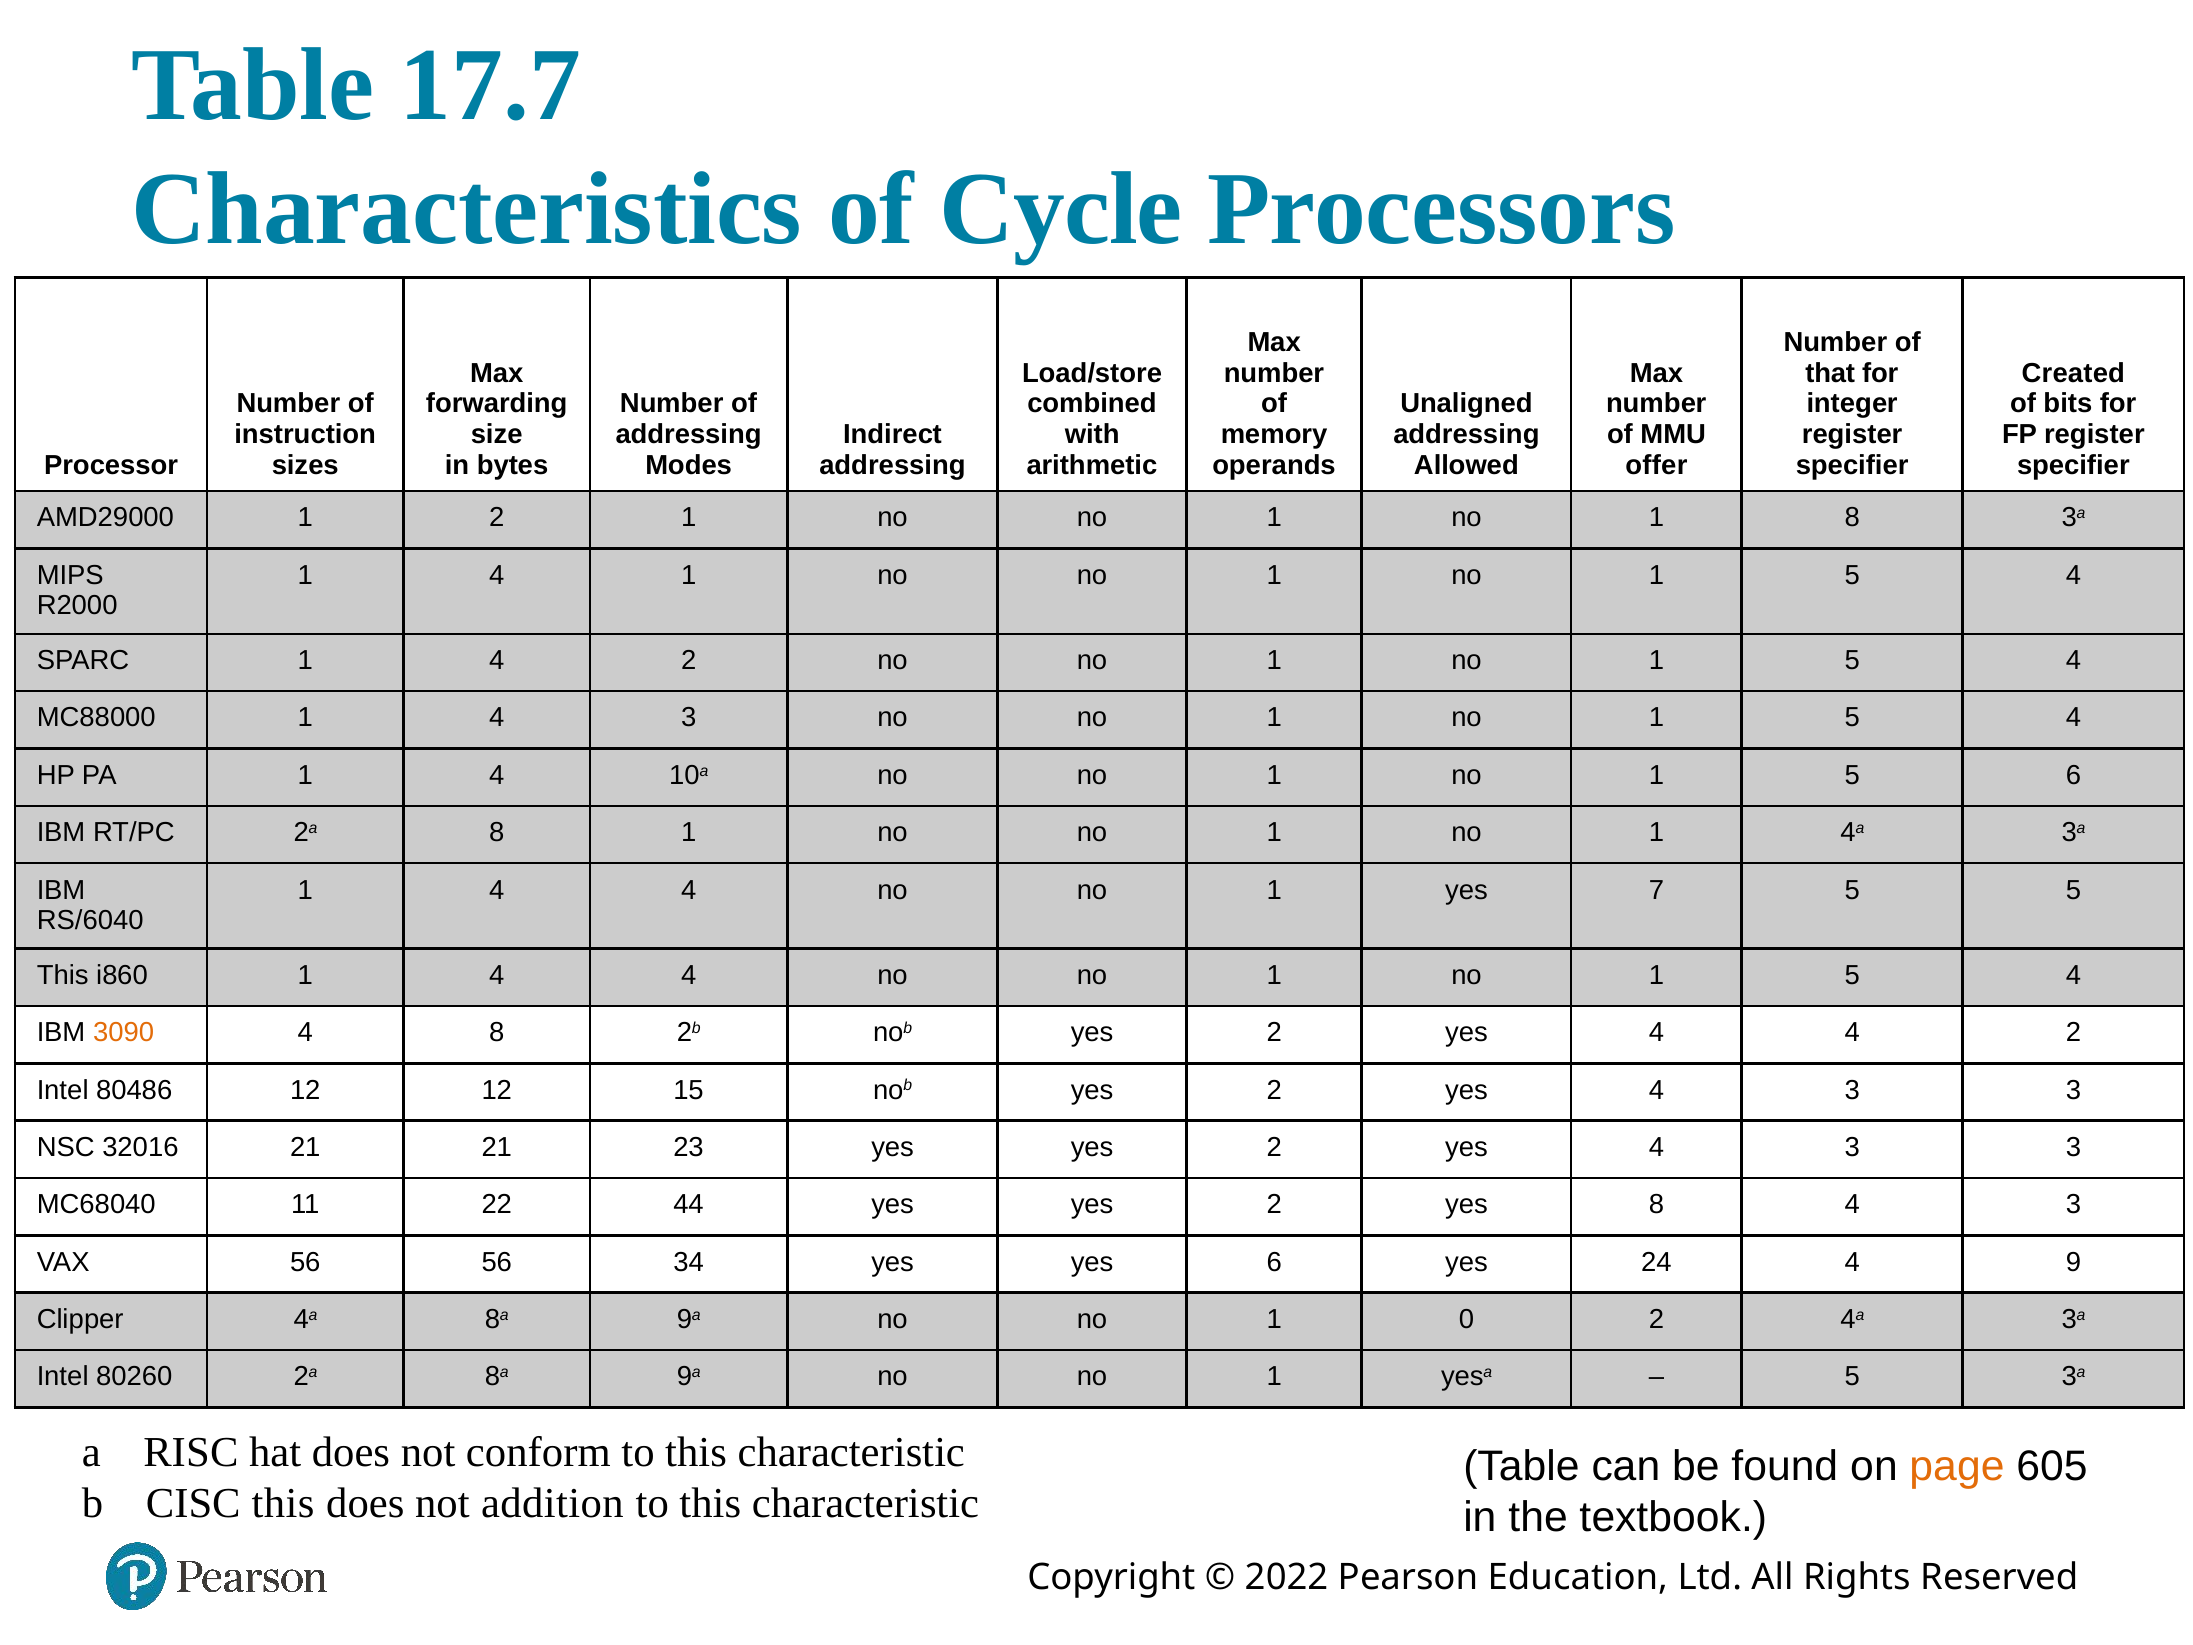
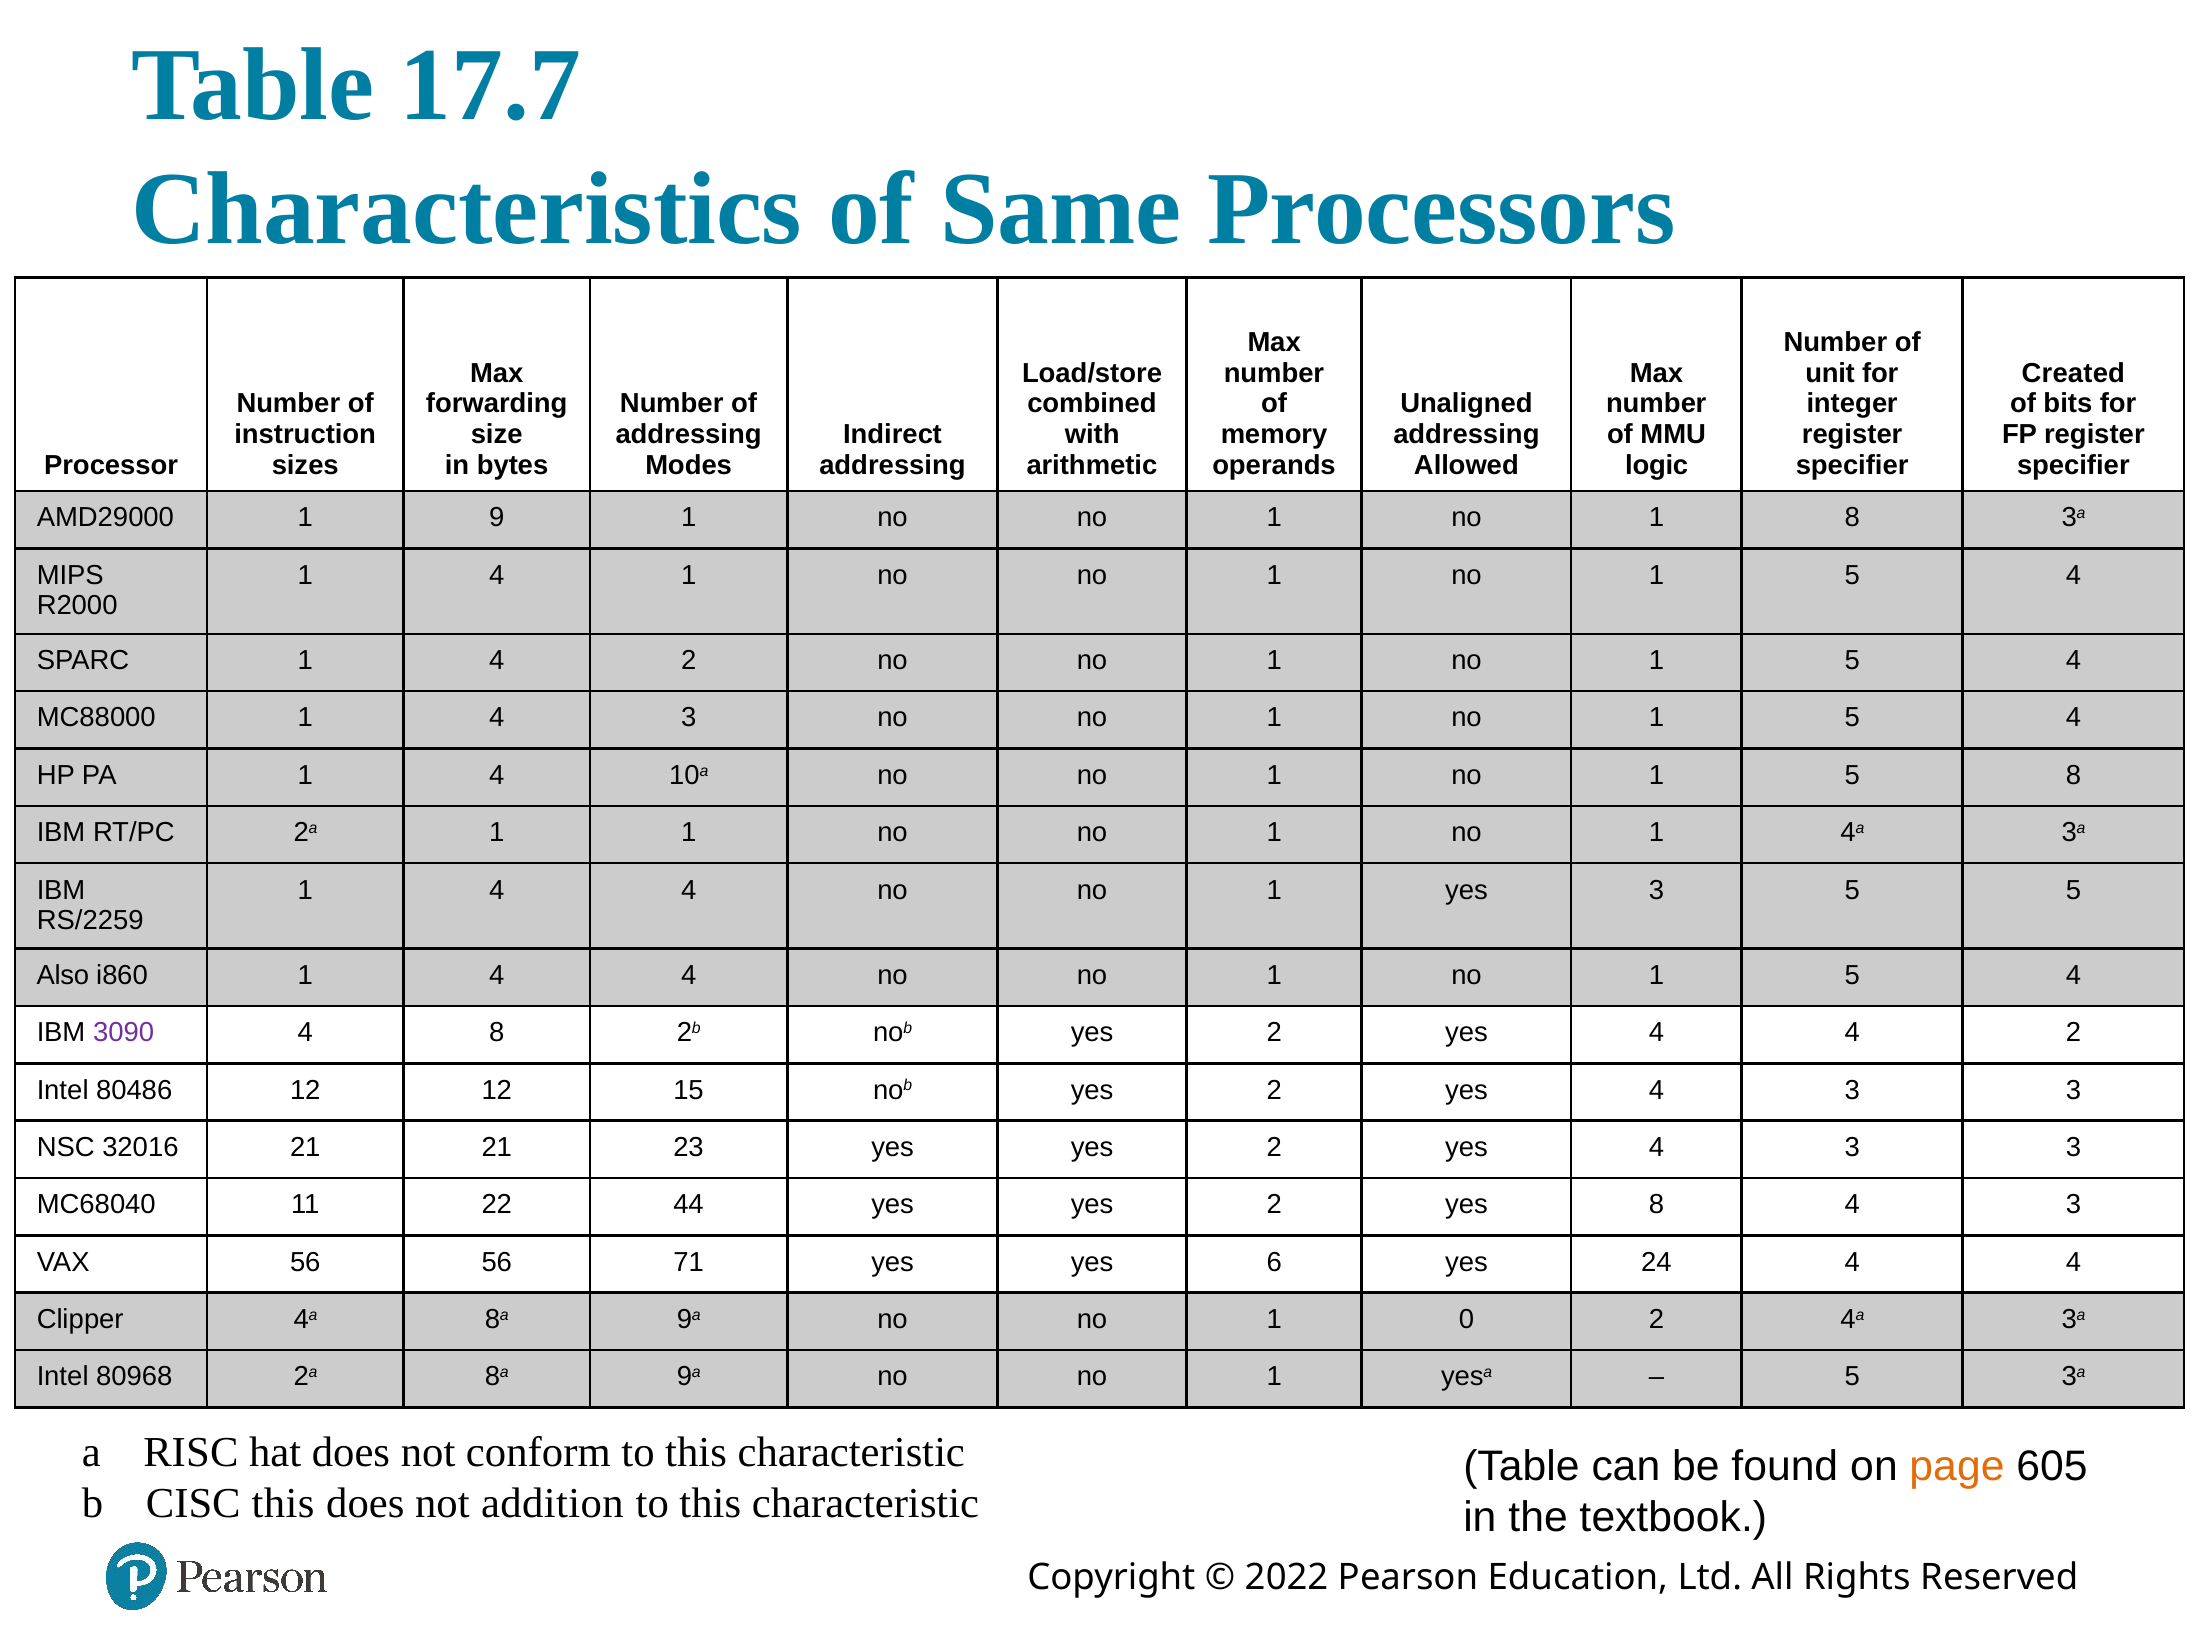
Cycle: Cycle -> Same
that: that -> unit
offer: offer -> logic
1 2: 2 -> 9
5 6: 6 -> 8
2a 8: 8 -> 1
yes 7: 7 -> 3
RS/6040: RS/6040 -> RS/2259
This at (63, 975): This -> Also
3090 colour: orange -> purple
34: 34 -> 71
24 4 9: 9 -> 4
80260: 80260 -> 80968
